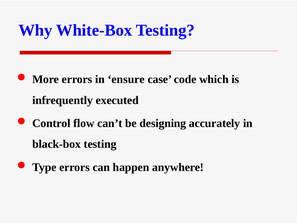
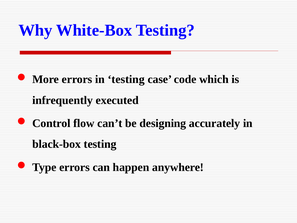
in ensure: ensure -> testing
